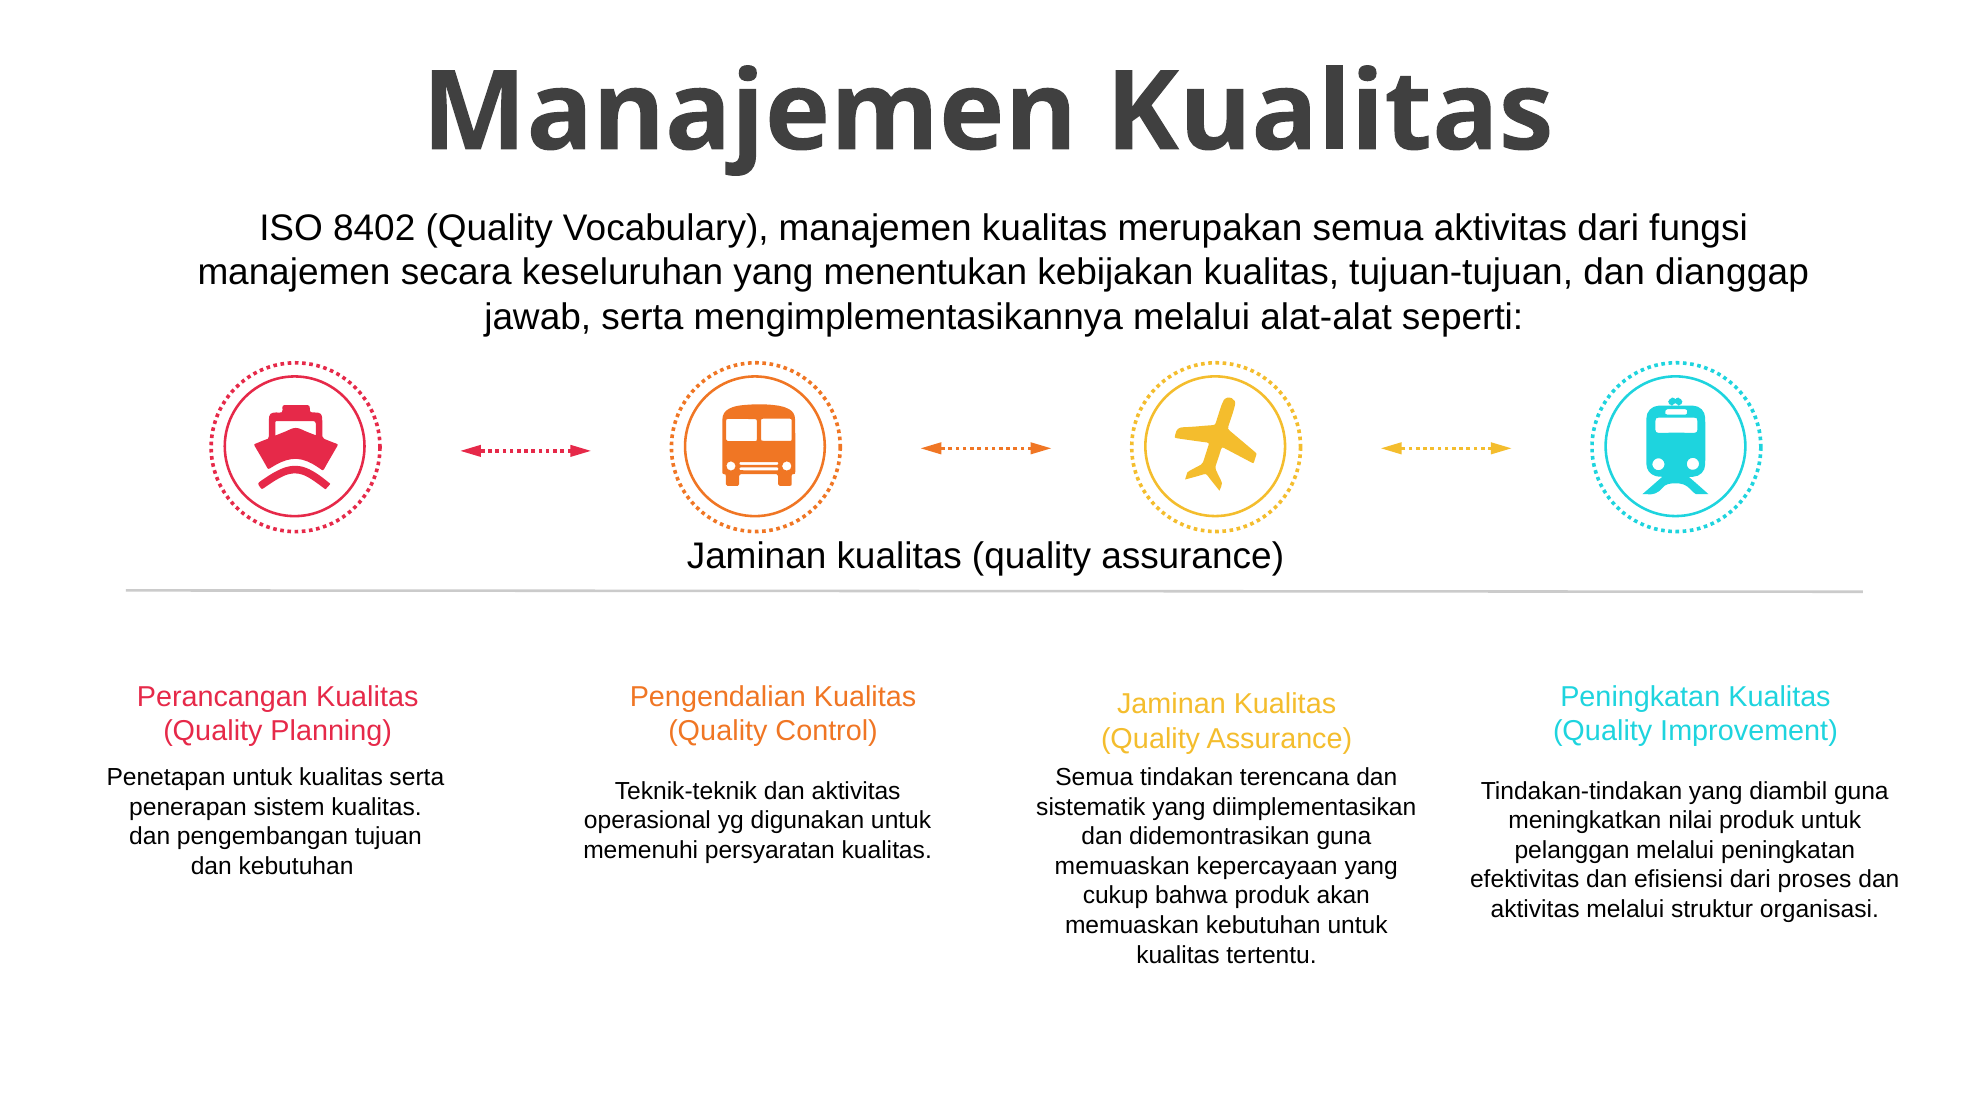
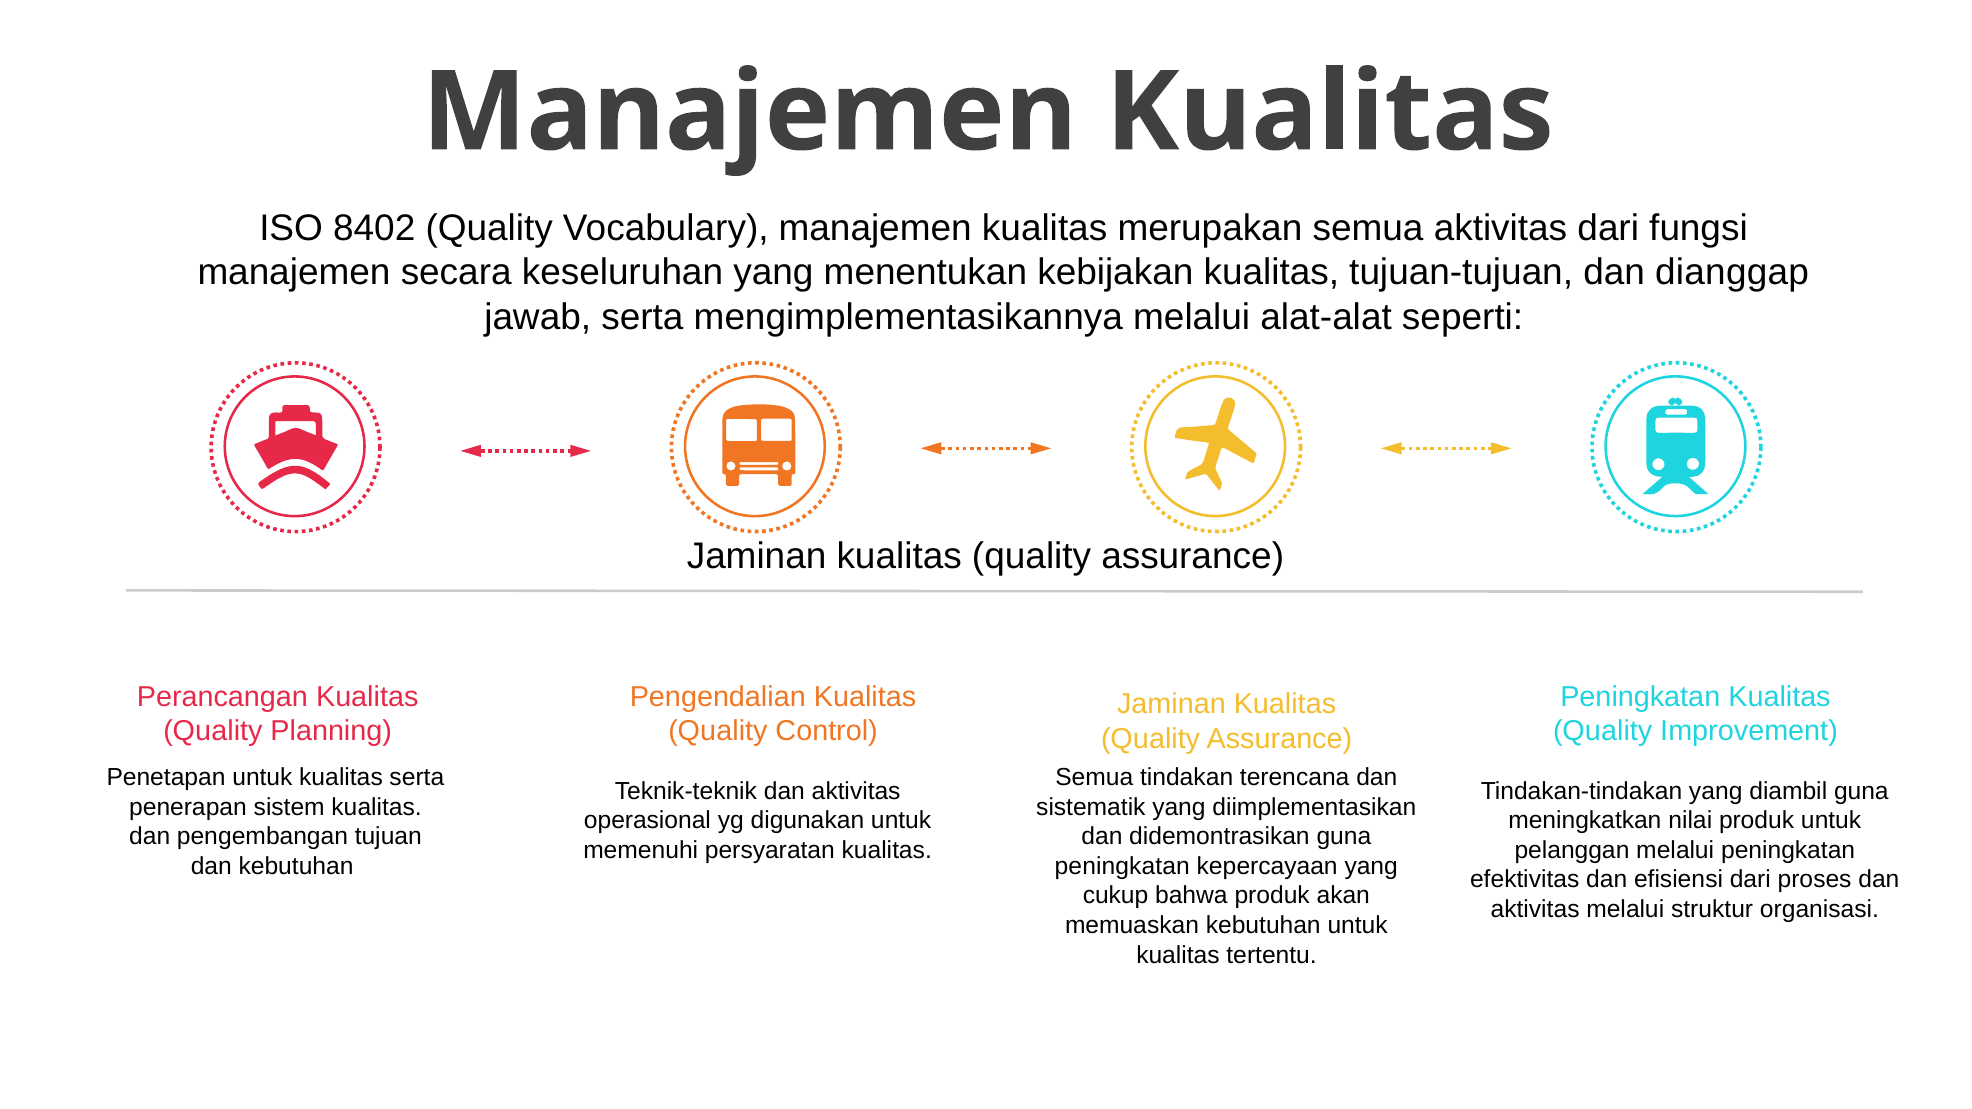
memuaskan at (1122, 866): memuaskan -> peningkatan
